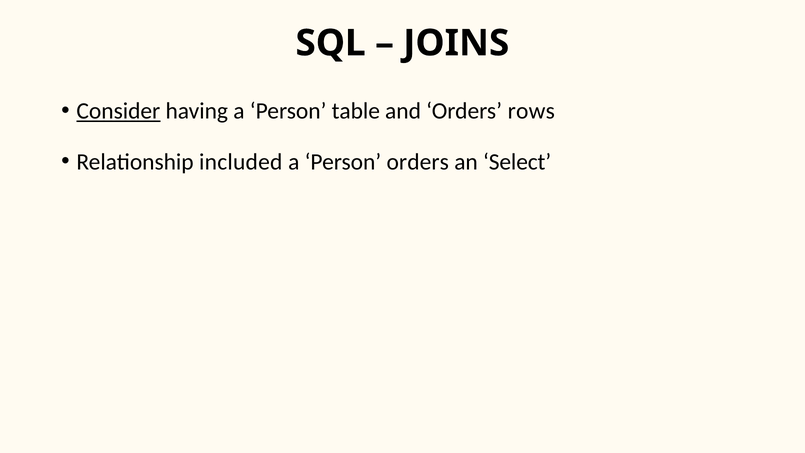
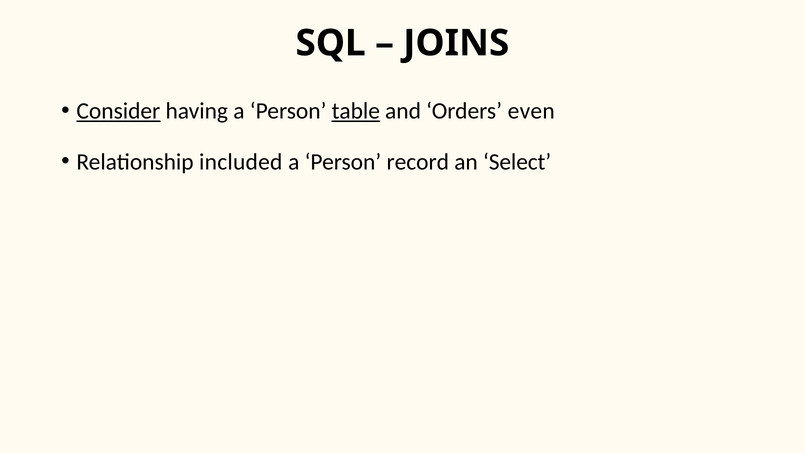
table underline: none -> present
rows: rows -> even
Person orders: orders -> record
